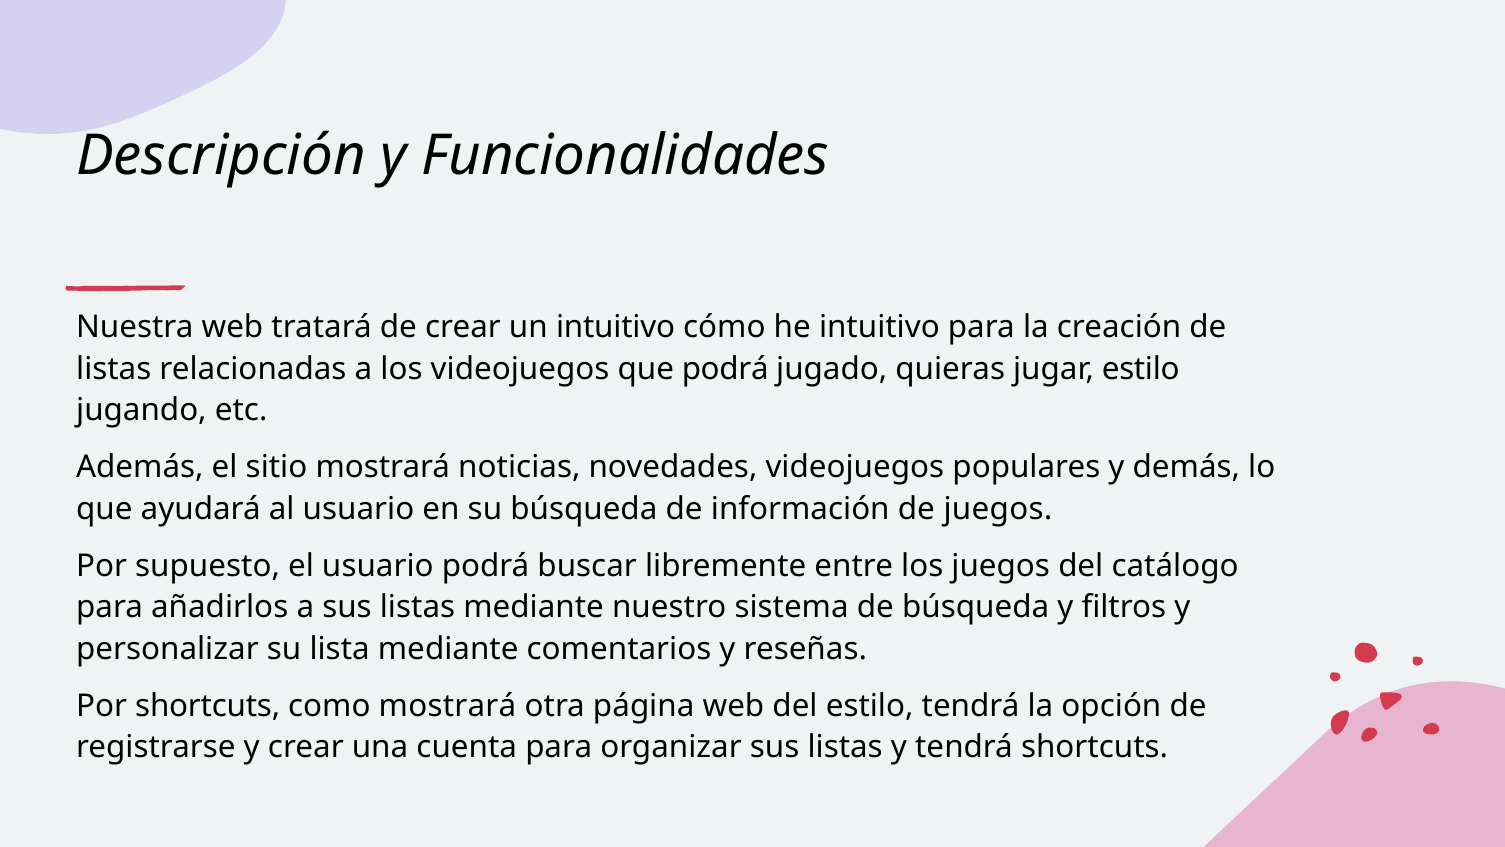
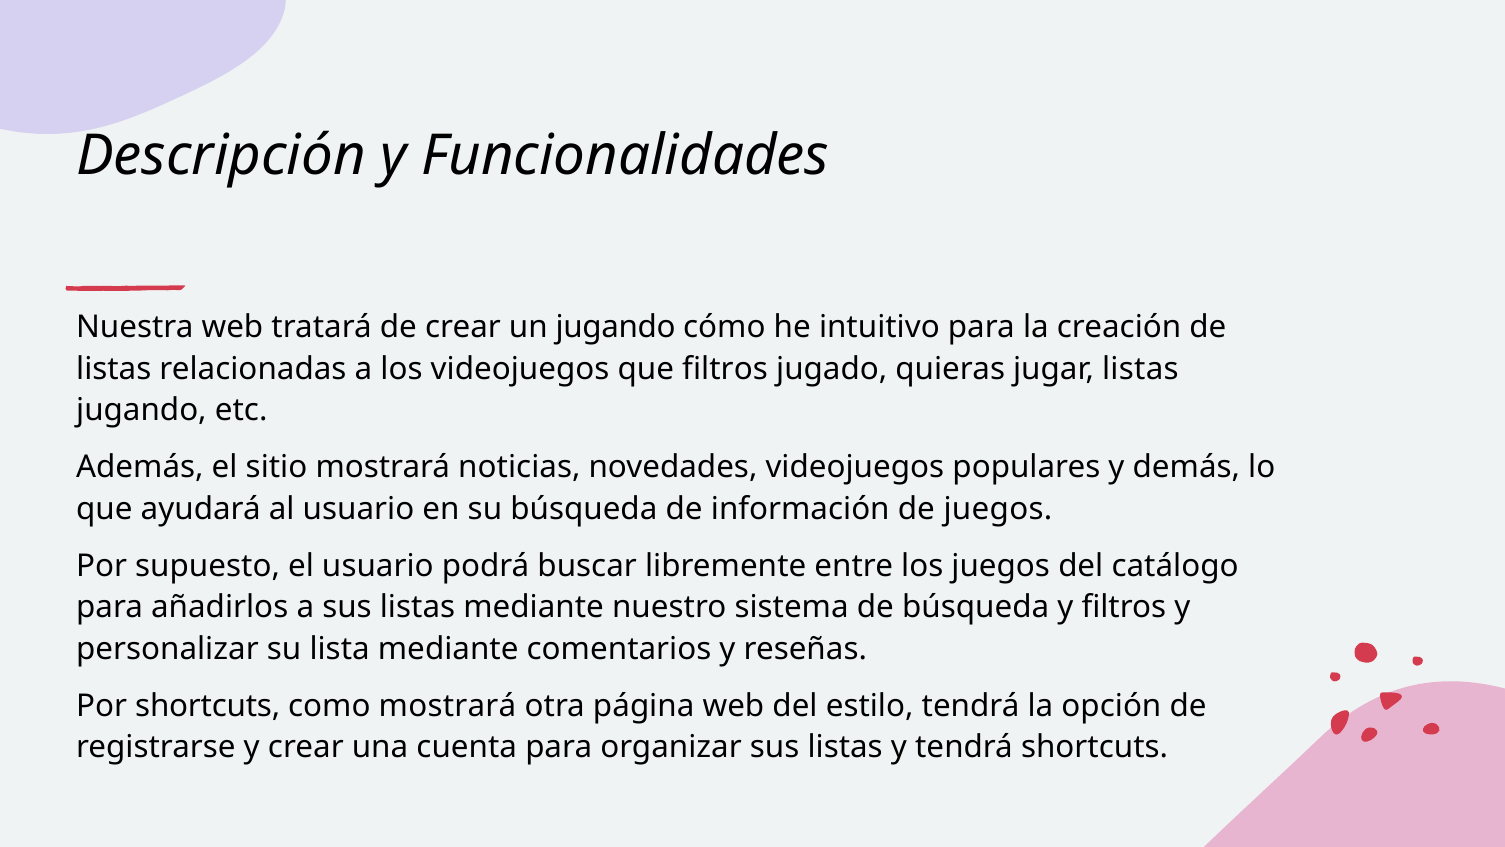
un intuitivo: intuitivo -> jugando
que podrá: podrá -> filtros
jugar estilo: estilo -> listas
